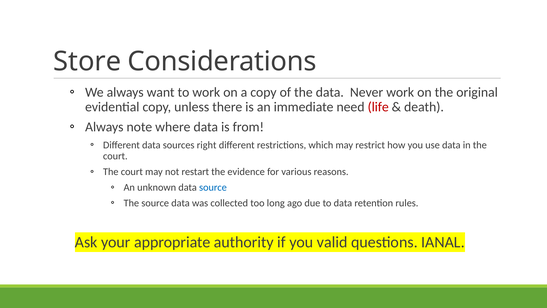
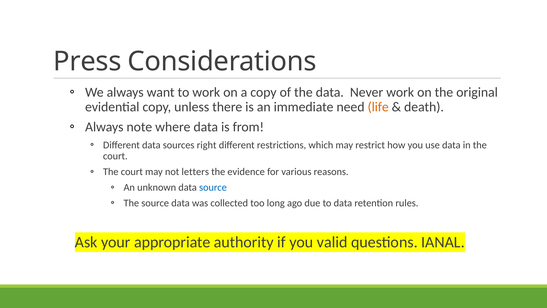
Store: Store -> Press
life colour: red -> orange
restart: restart -> letters
